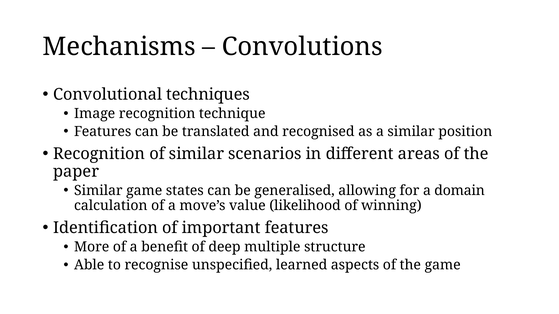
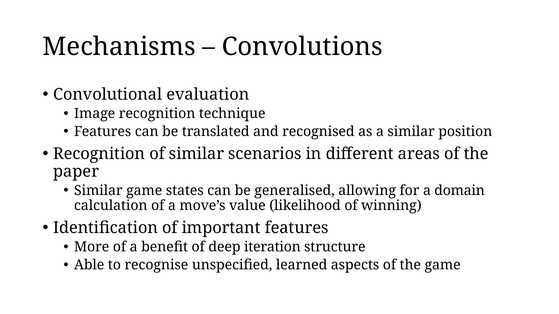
techniques: techniques -> evaluation
multiple: multiple -> iteration
